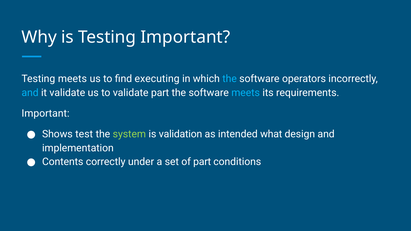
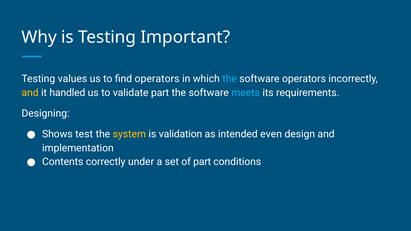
Testing meets: meets -> values
find executing: executing -> operators
and at (30, 93) colour: light blue -> yellow
it validate: validate -> handled
Important at (46, 114): Important -> Designing
system colour: light green -> yellow
what: what -> even
